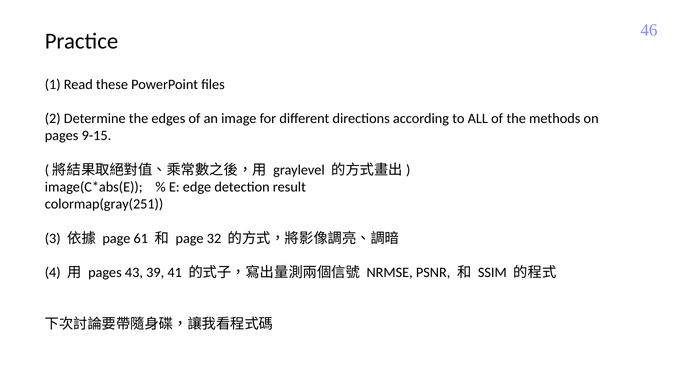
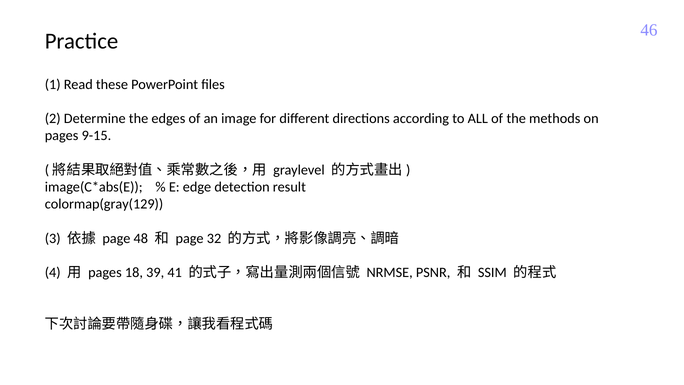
colormap(gray(251: colormap(gray(251 -> colormap(gray(129
61: 61 -> 48
43: 43 -> 18
